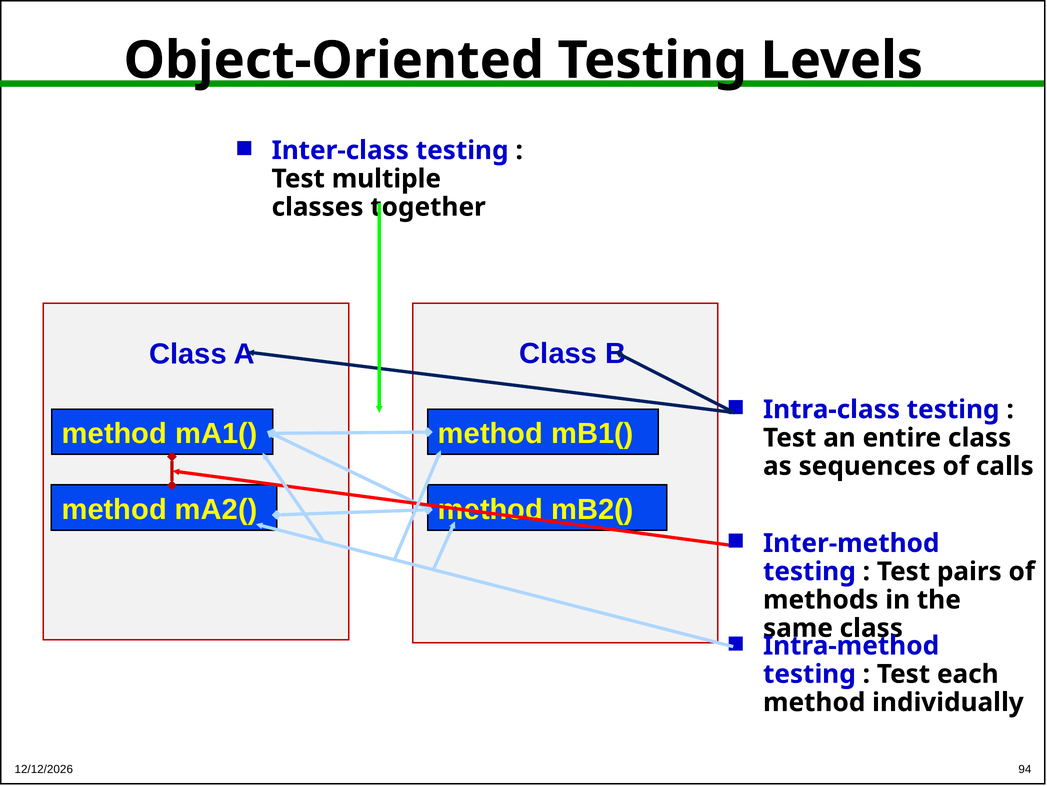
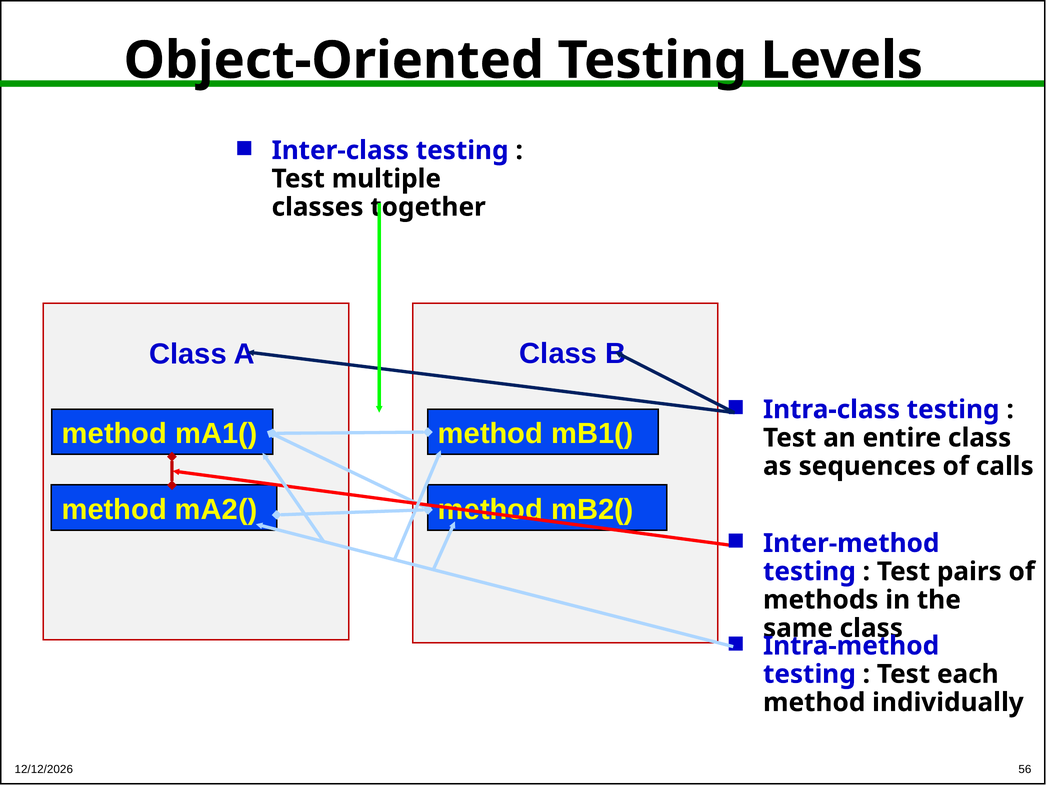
94: 94 -> 56
